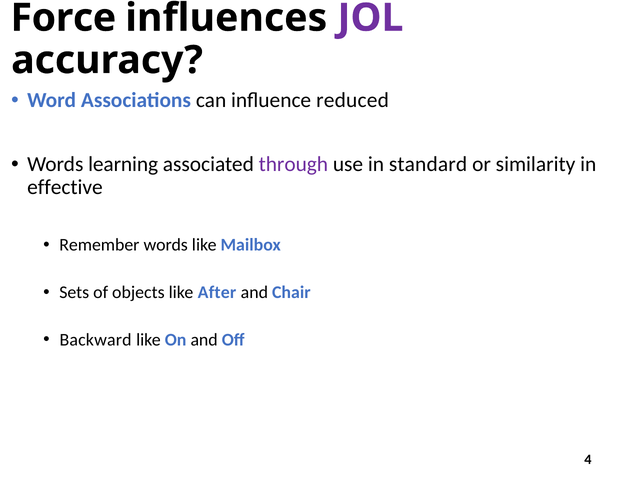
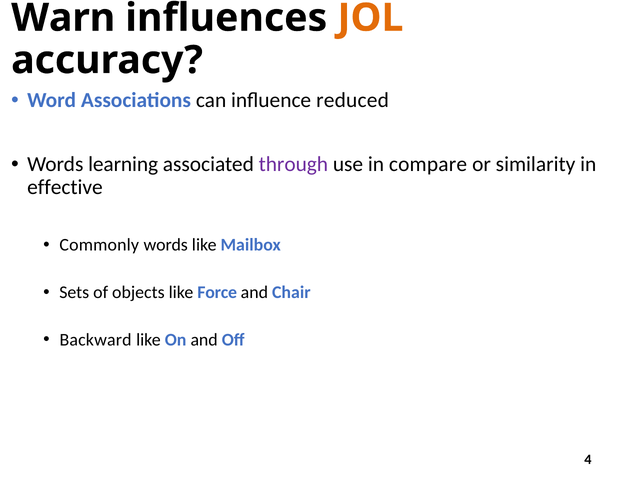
Force: Force -> Warn
JOL colour: purple -> orange
standard: standard -> compare
Remember: Remember -> Commonly
After: After -> Force
